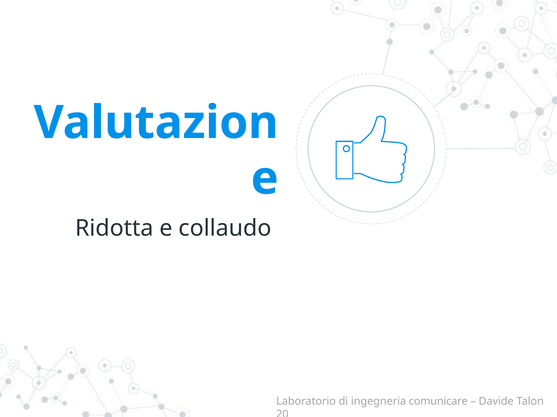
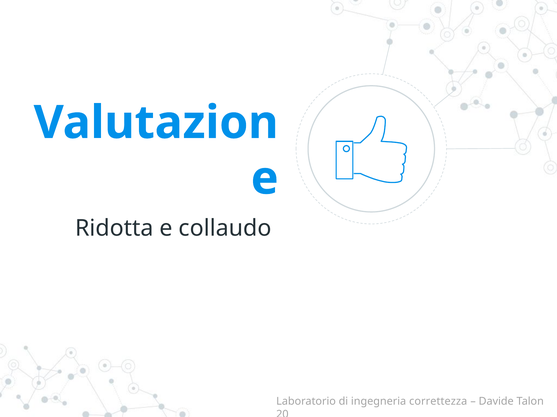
comunicare: comunicare -> correttezza
